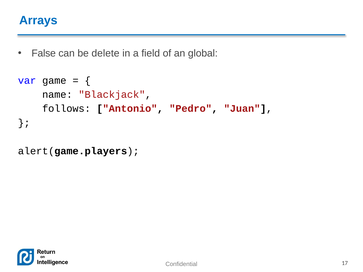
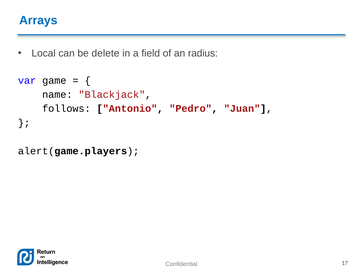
False: False -> Local
global: global -> radius
